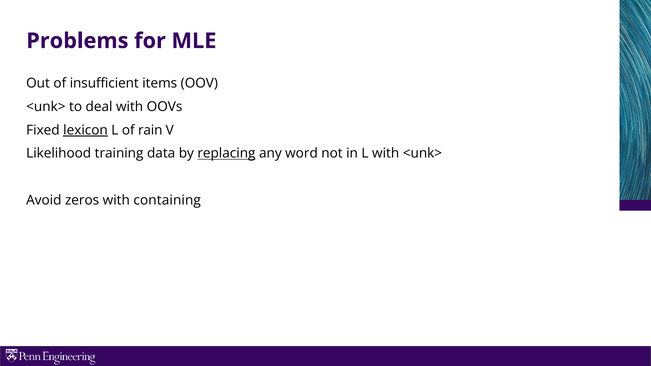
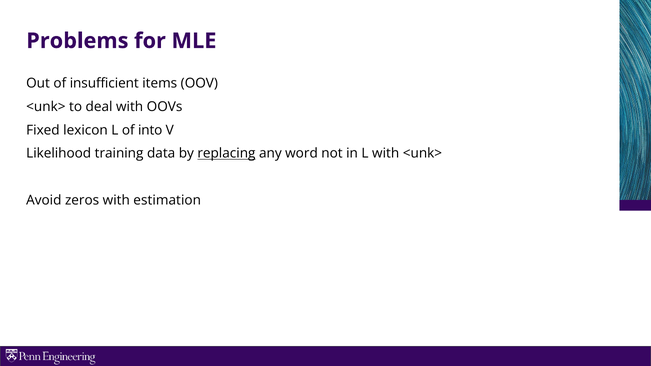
lexicon underline: present -> none
rain: rain -> into
containing: containing -> estimation
